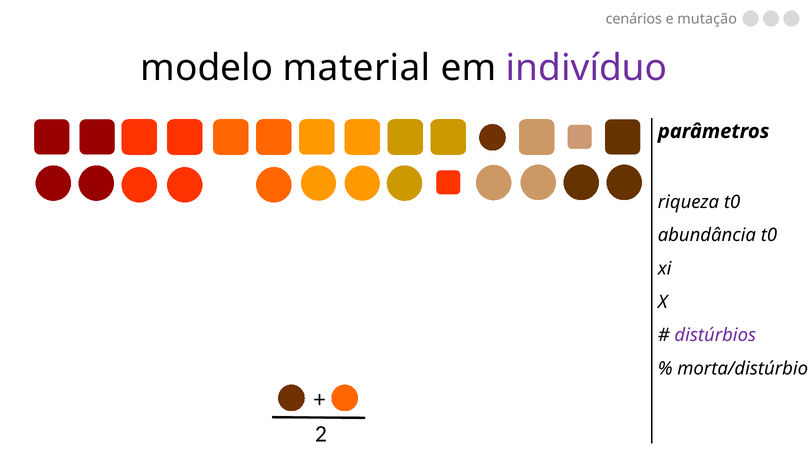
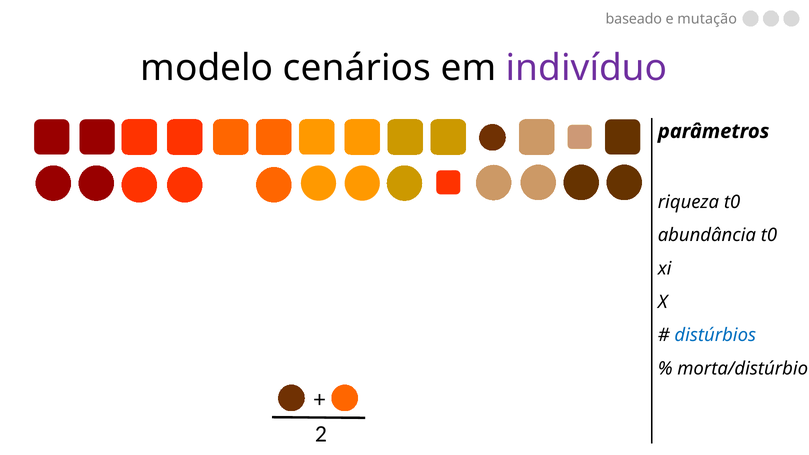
cenários: cenários -> baseado
material: material -> cenários
distúrbios colour: purple -> blue
